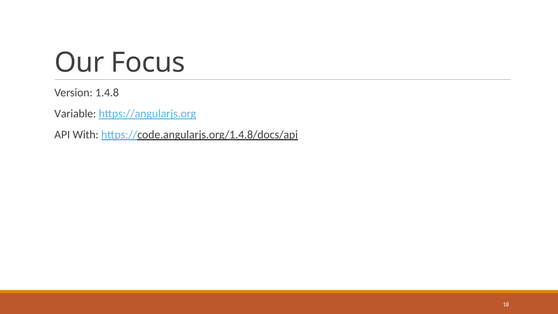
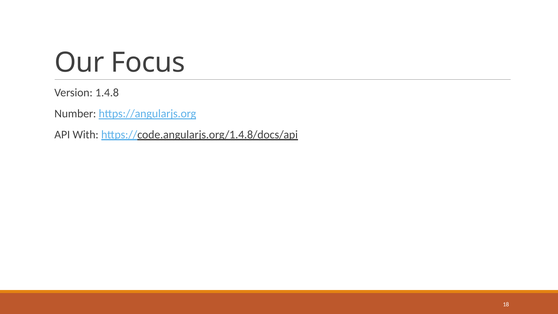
Variable: Variable -> Number
